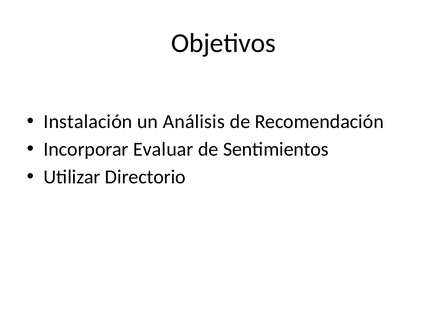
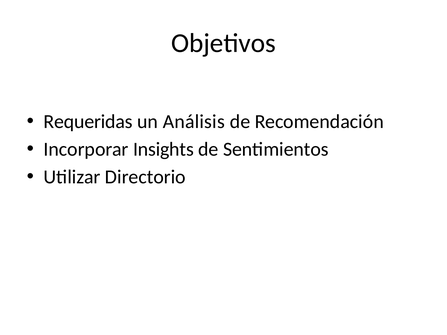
Instalación: Instalación -> Requeridas
Evaluar: Evaluar -> Insights
